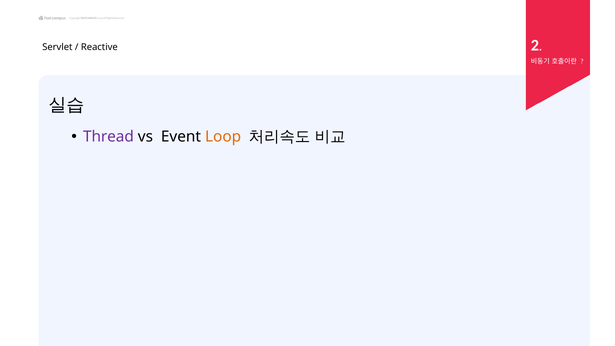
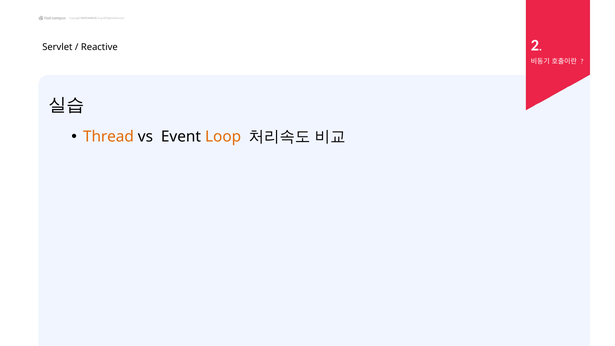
Thread colour: purple -> orange
